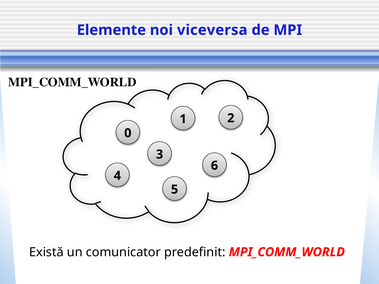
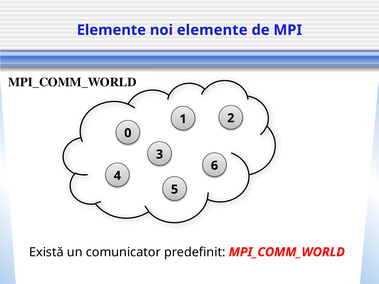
noi viceversa: viceversa -> elemente
